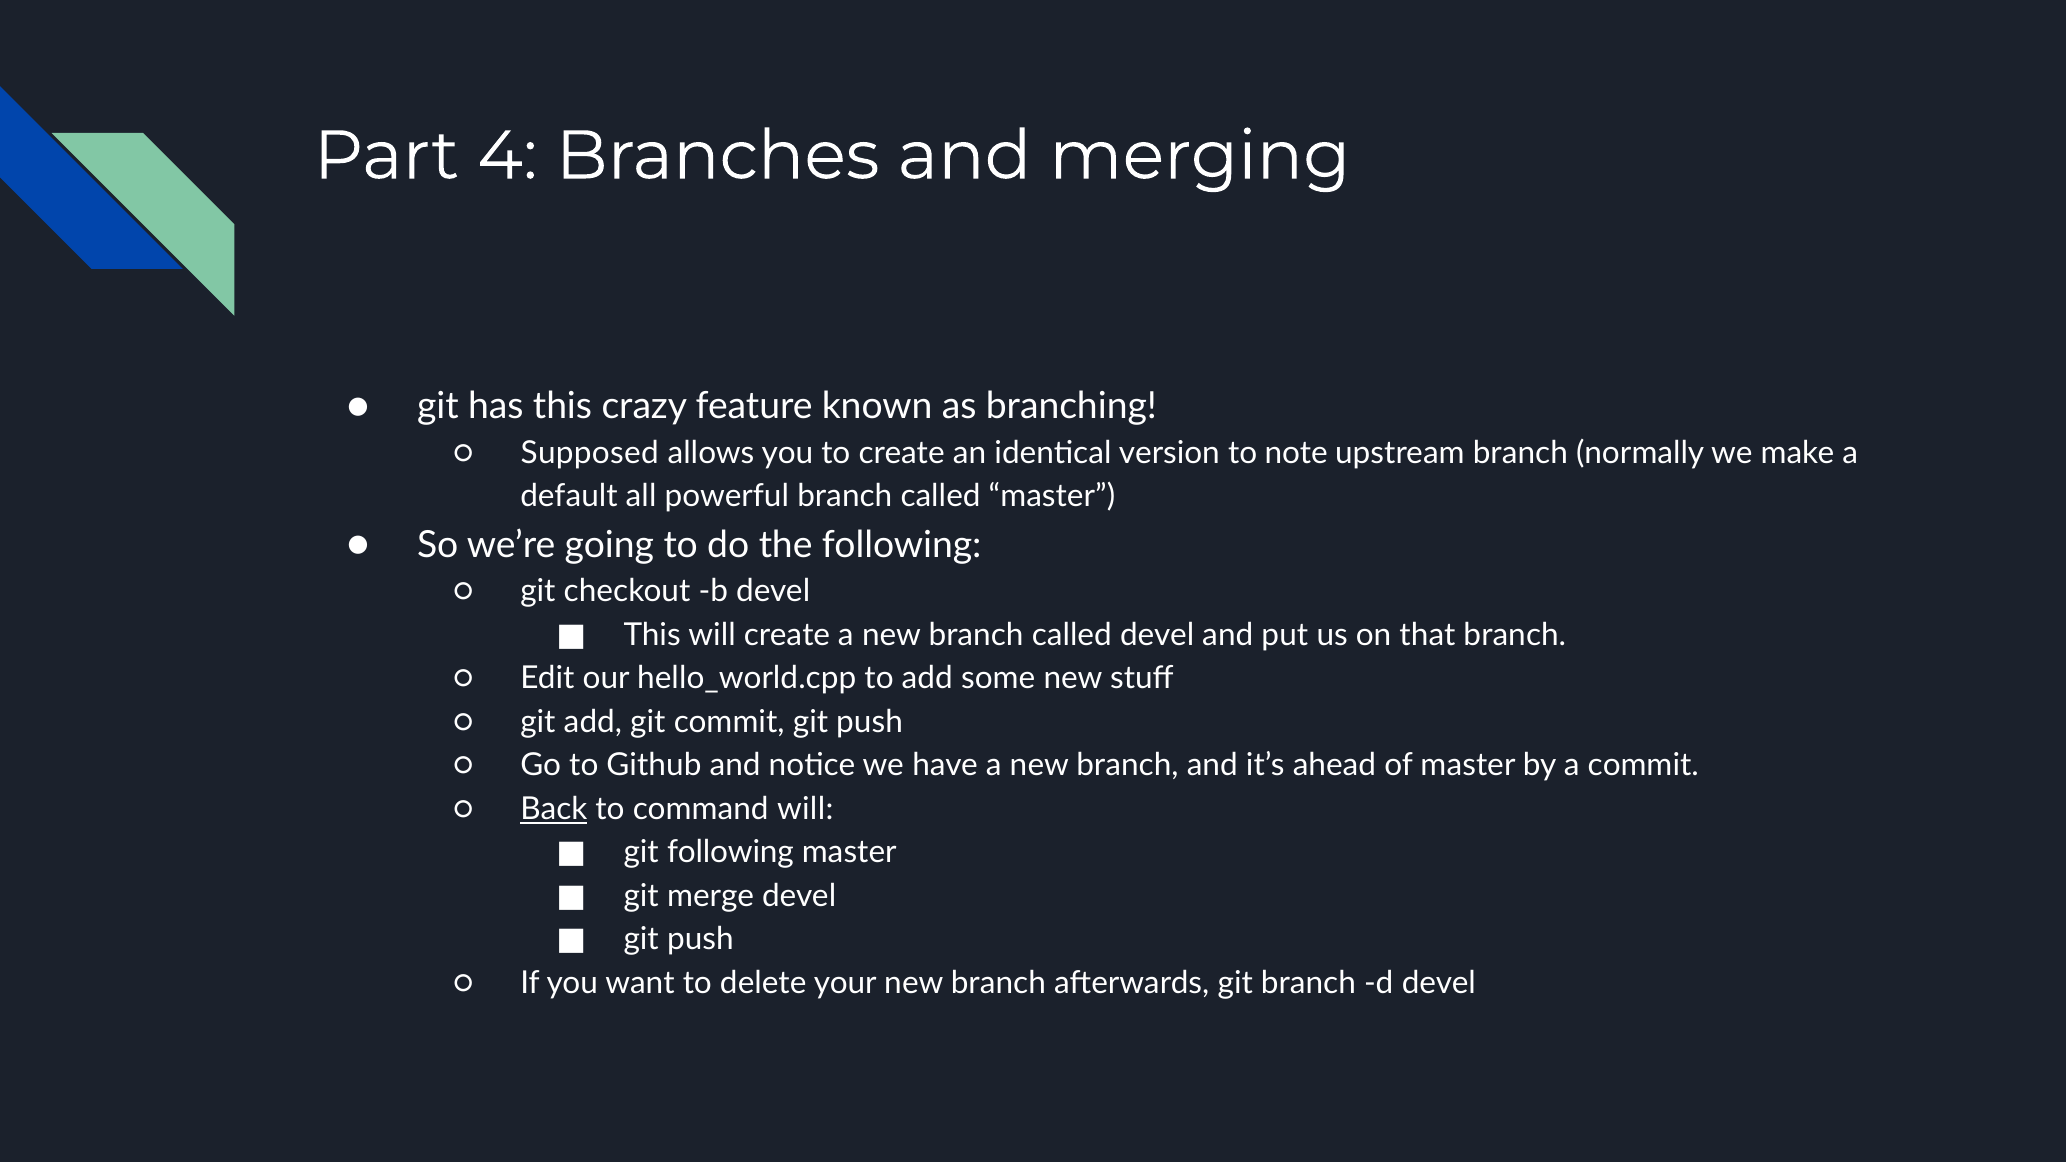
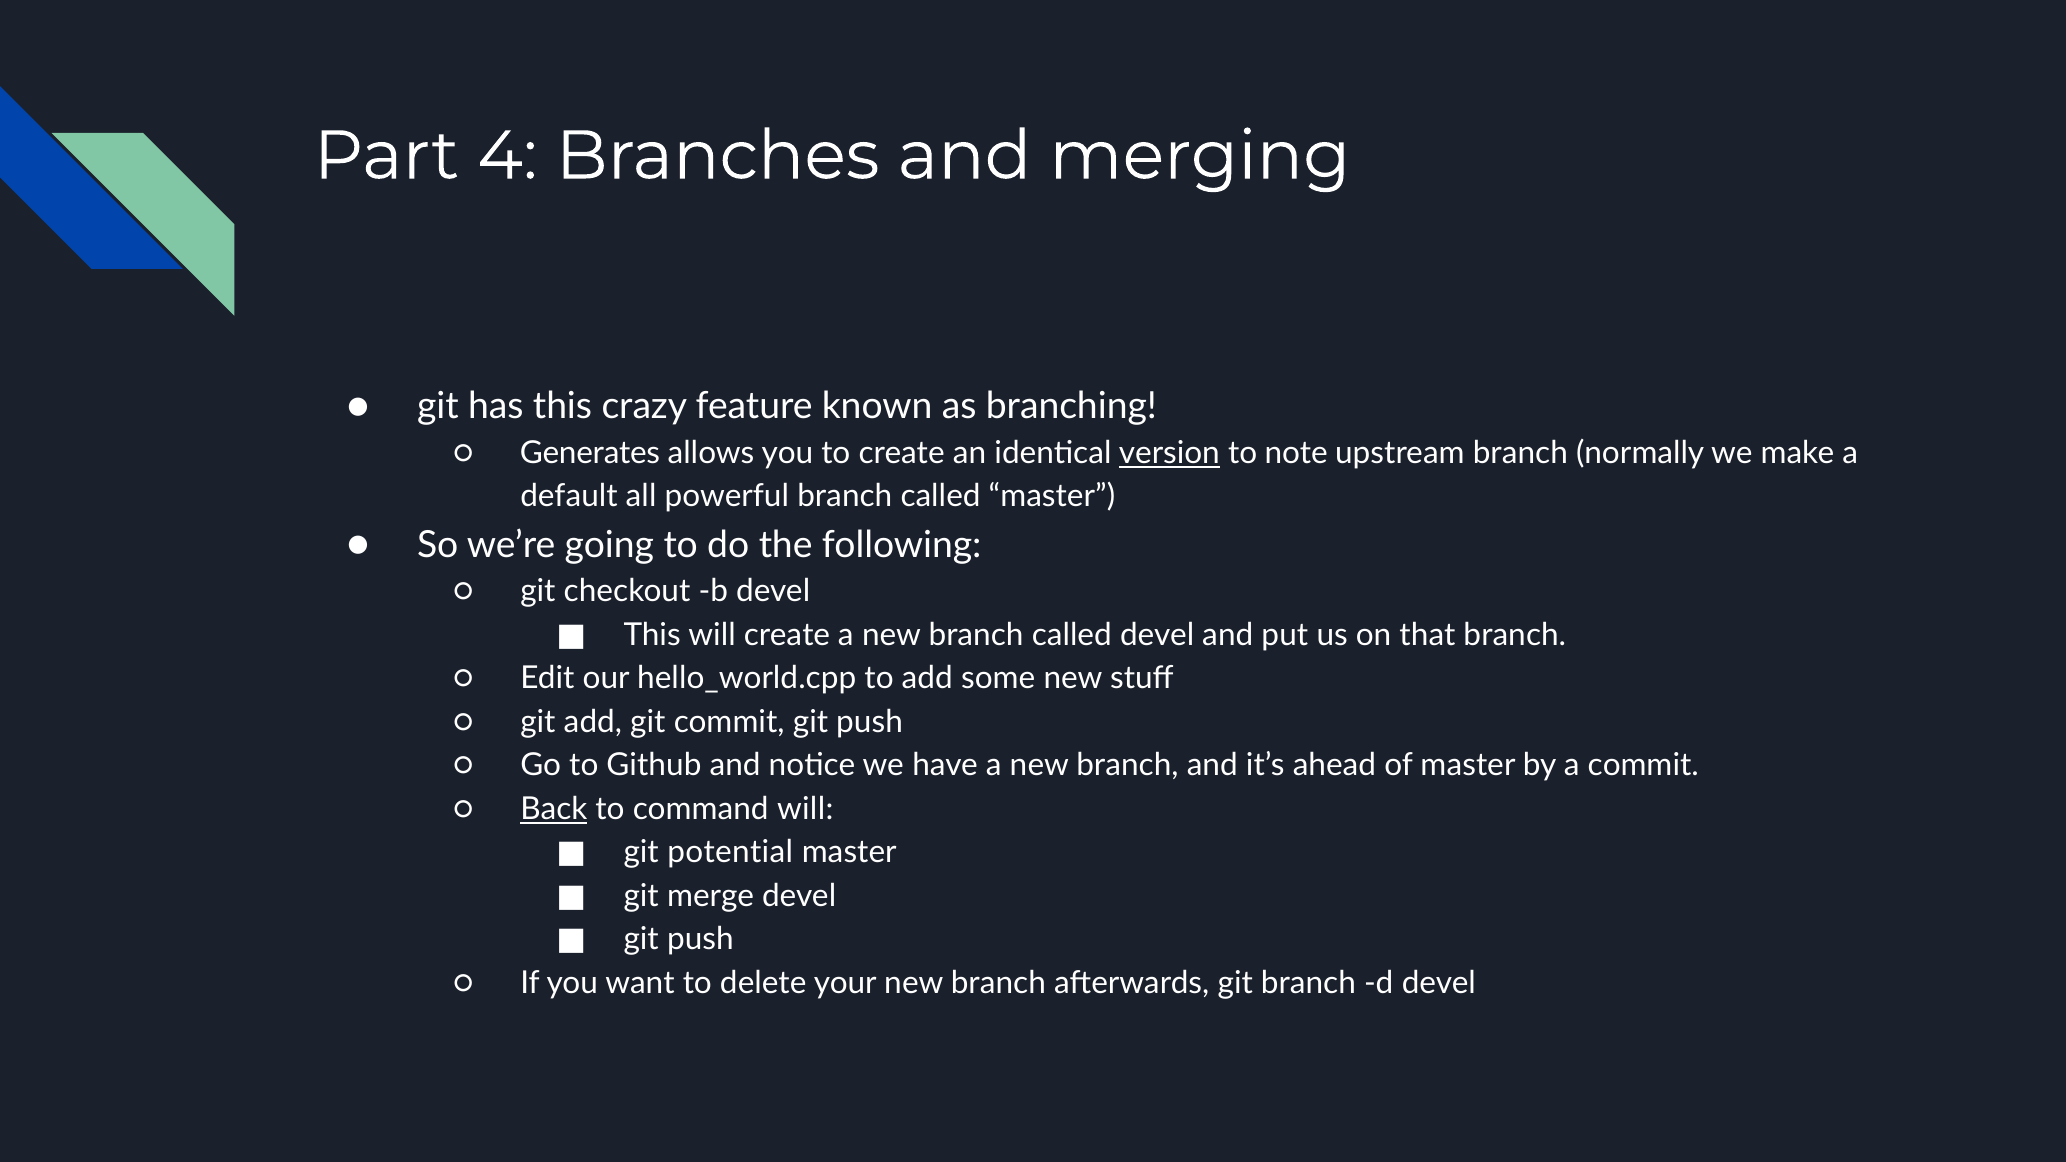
Supposed: Supposed -> Generates
version underline: none -> present
git following: following -> potential
